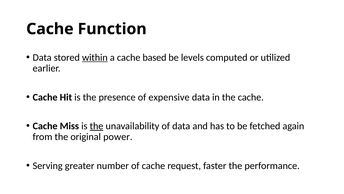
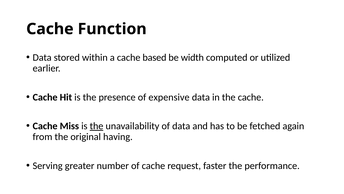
within underline: present -> none
levels: levels -> width
power: power -> having
